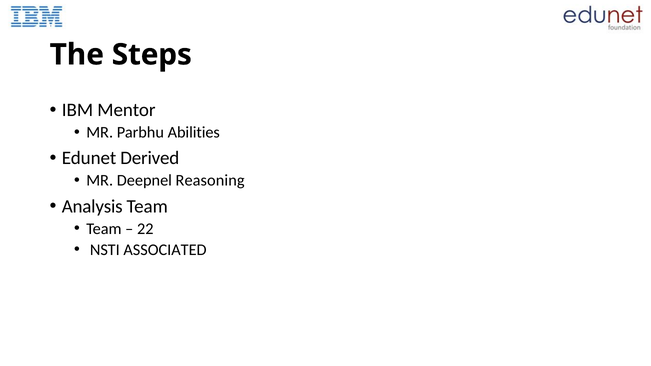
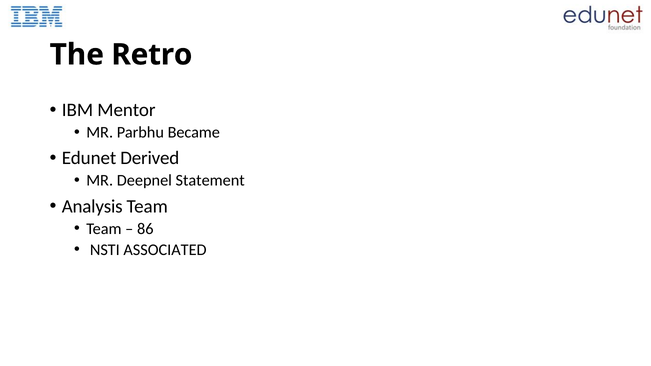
Steps: Steps -> Retro
Abilities: Abilities -> Became
Reasoning: Reasoning -> Statement
22: 22 -> 86
